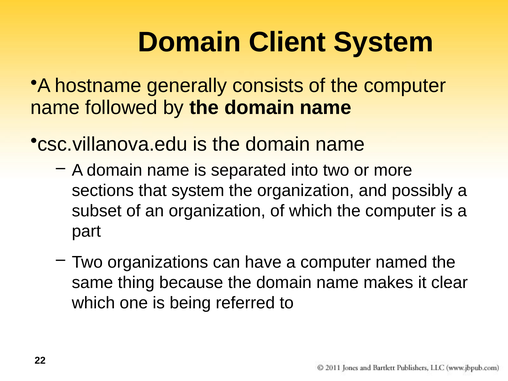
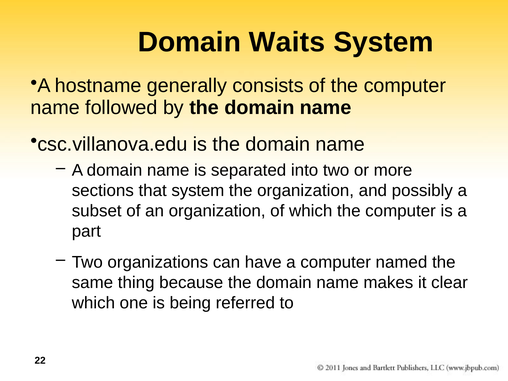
Client: Client -> Waits
